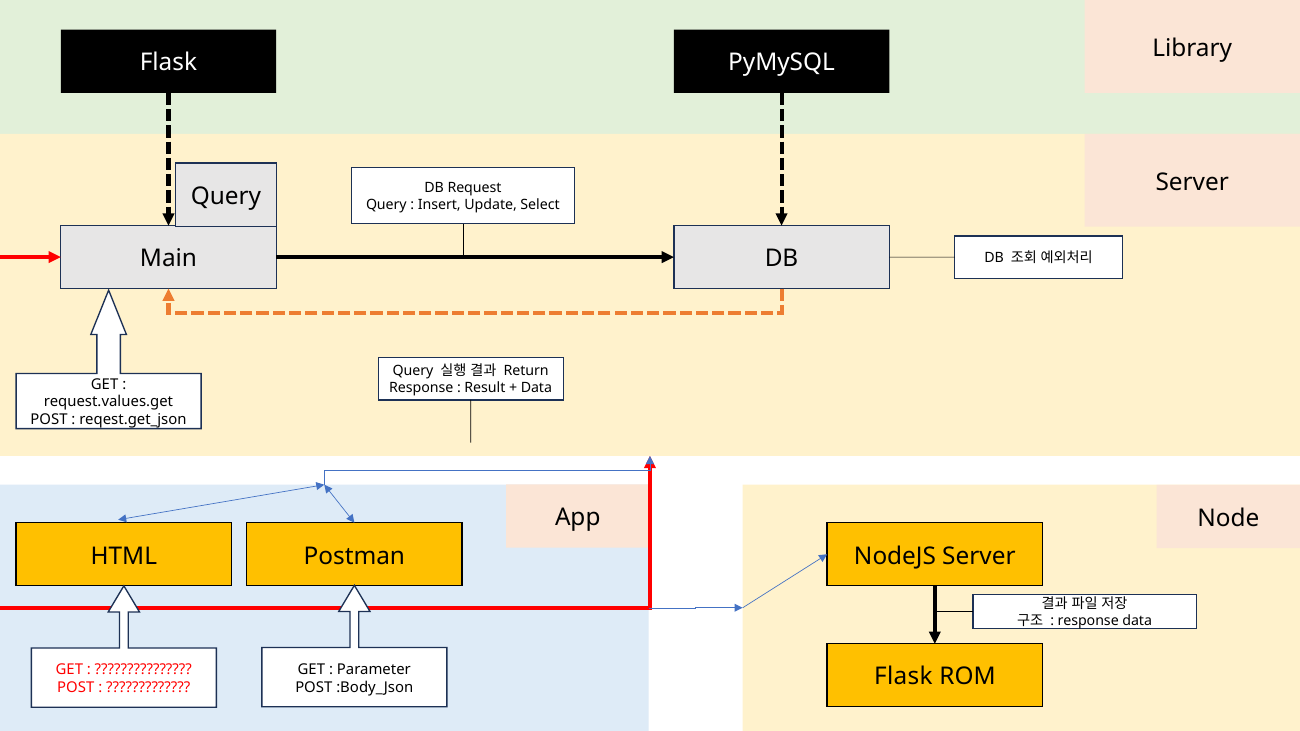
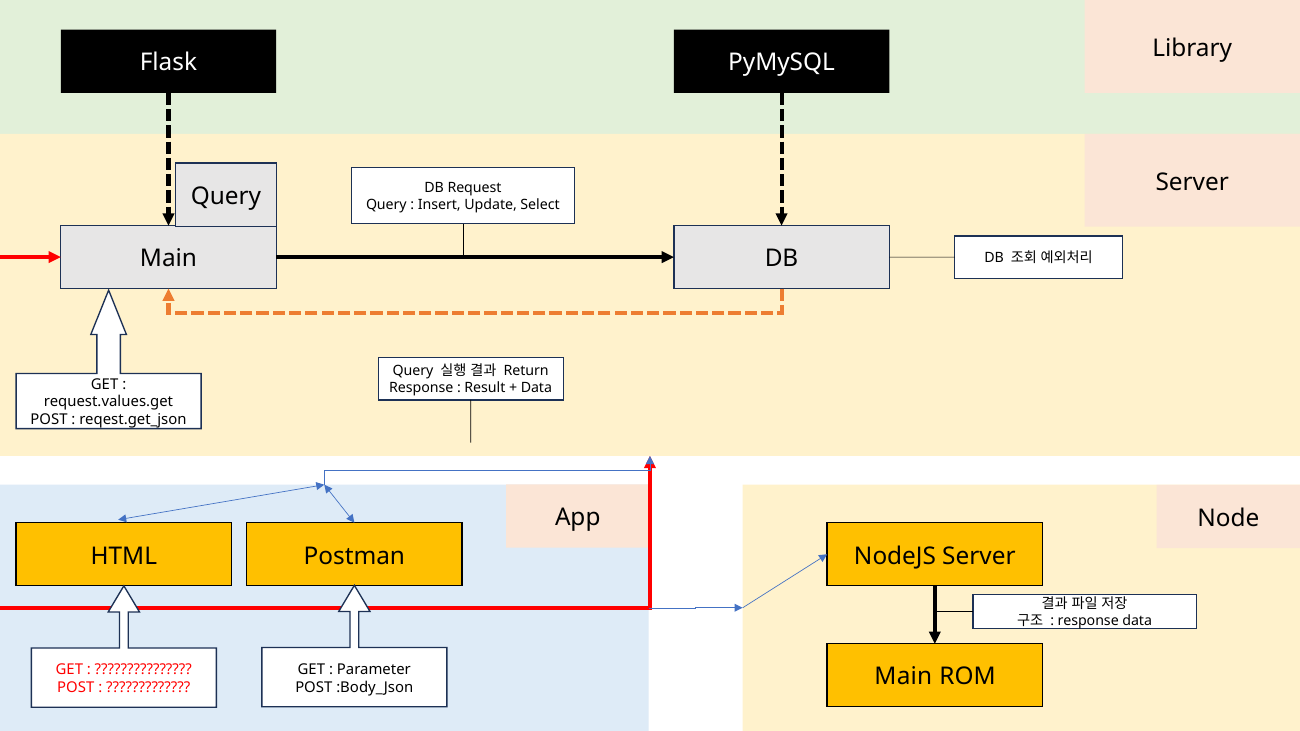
Flask at (903, 677): Flask -> Main
